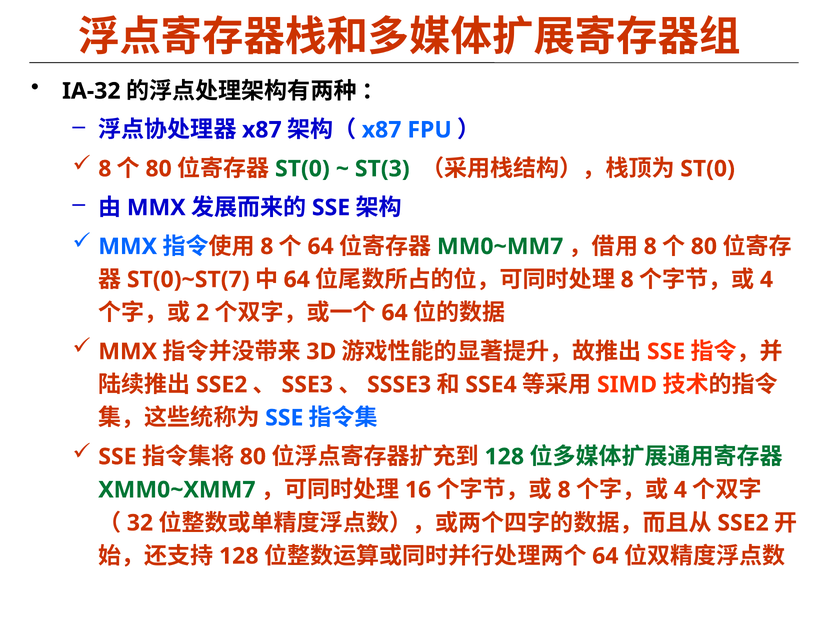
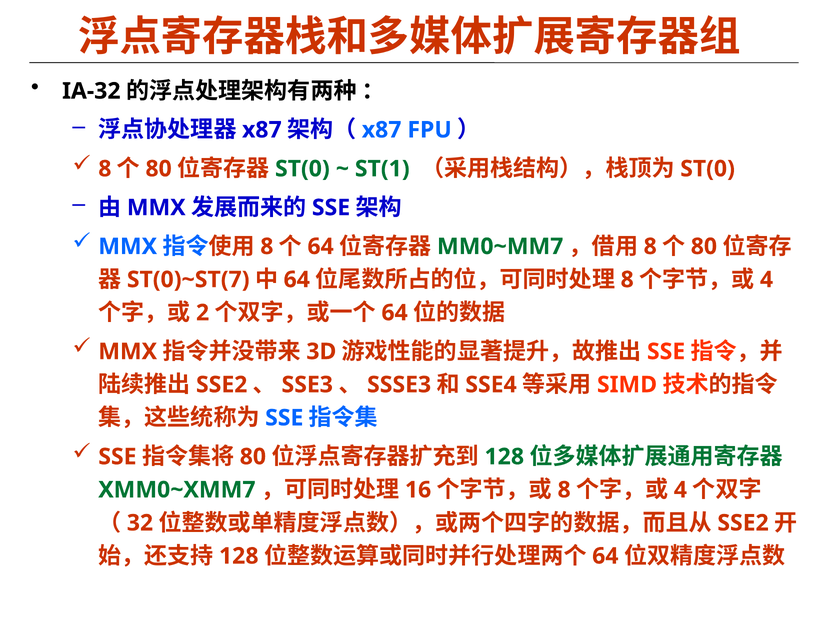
ST(3: ST(3 -> ST(1
